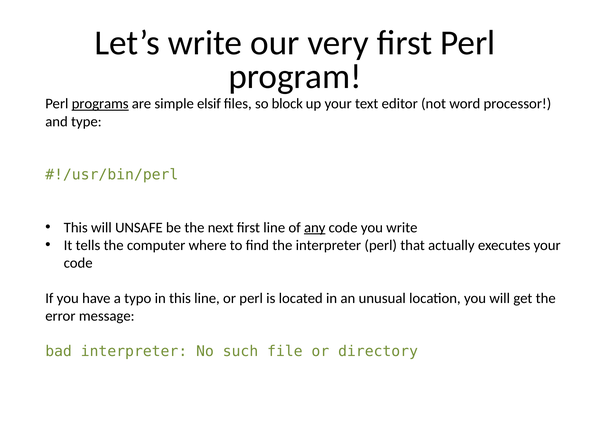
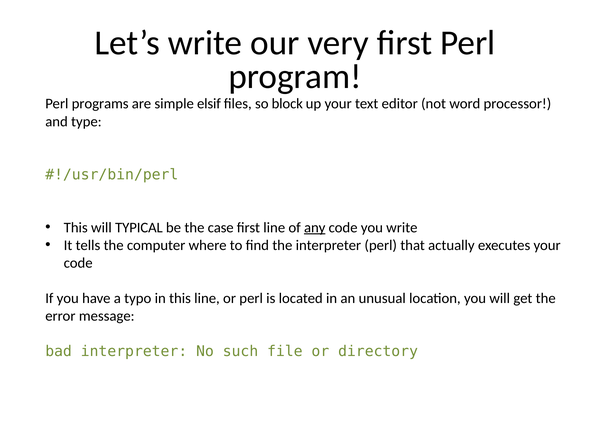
programs underline: present -> none
UNSAFE: UNSAFE -> TYPICAL
next: next -> case
